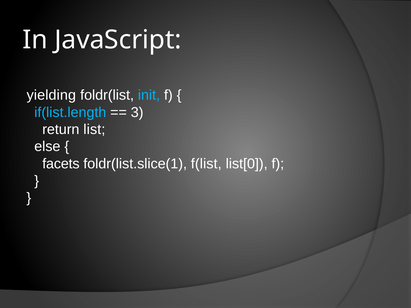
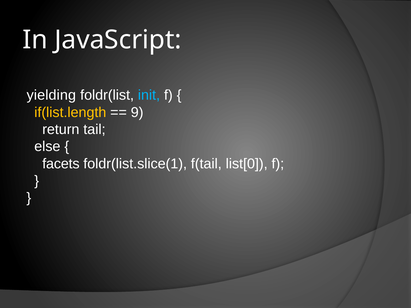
if(list.length colour: light blue -> yellow
3: 3 -> 9
list: list -> tail
f(list: f(list -> f(tail
